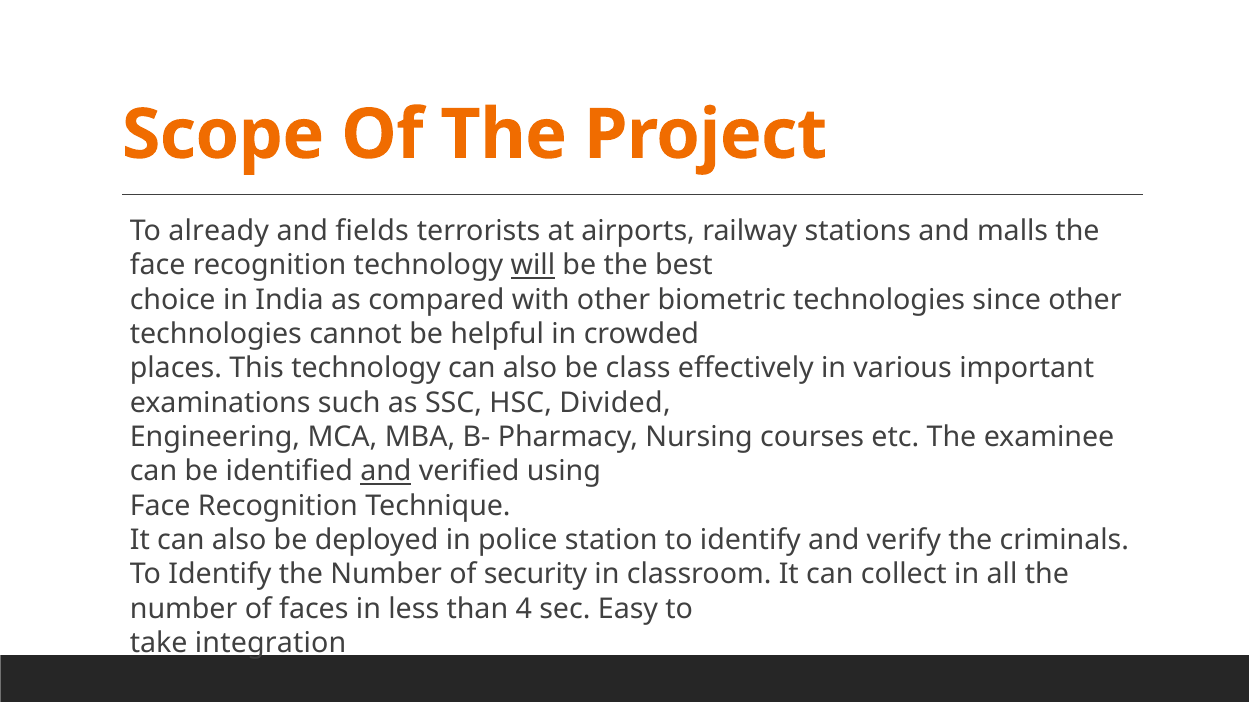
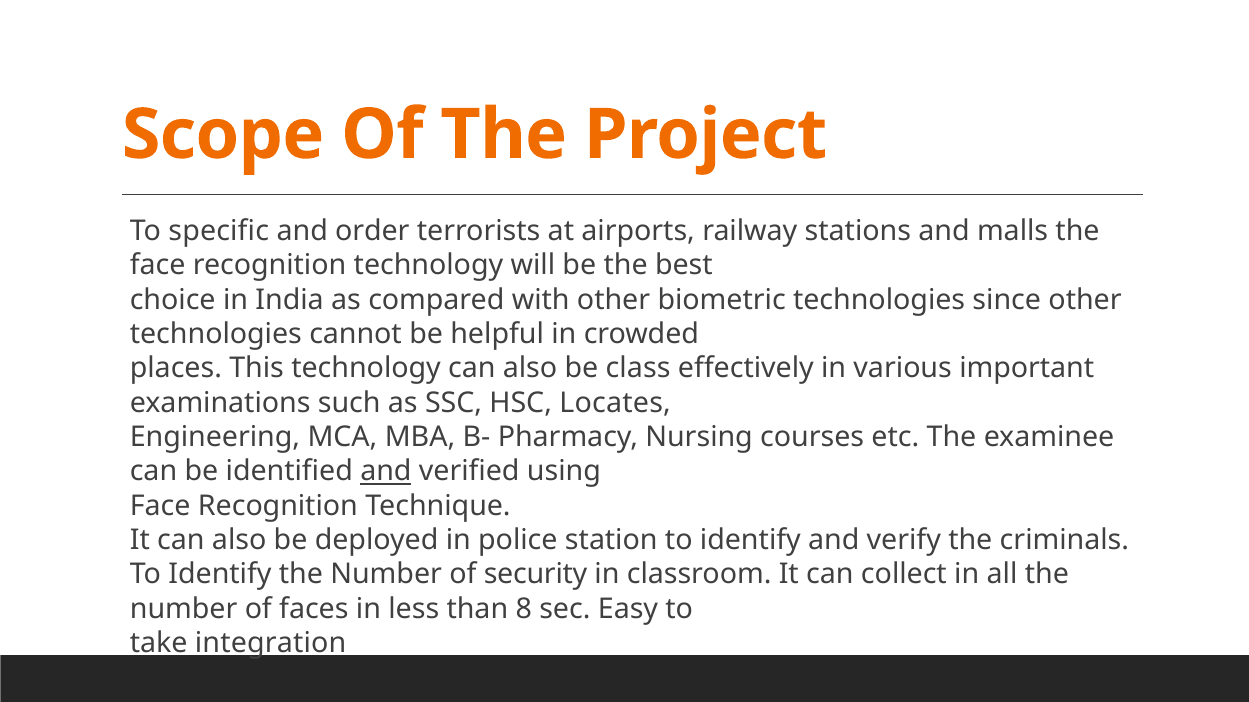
already: already -> specific
fields: fields -> order
will underline: present -> none
Divided: Divided -> Locates
4: 4 -> 8
